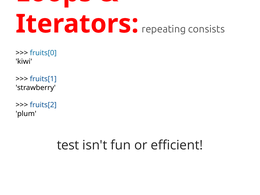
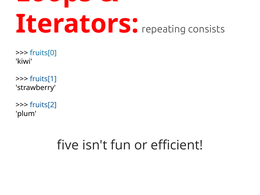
test: test -> five
